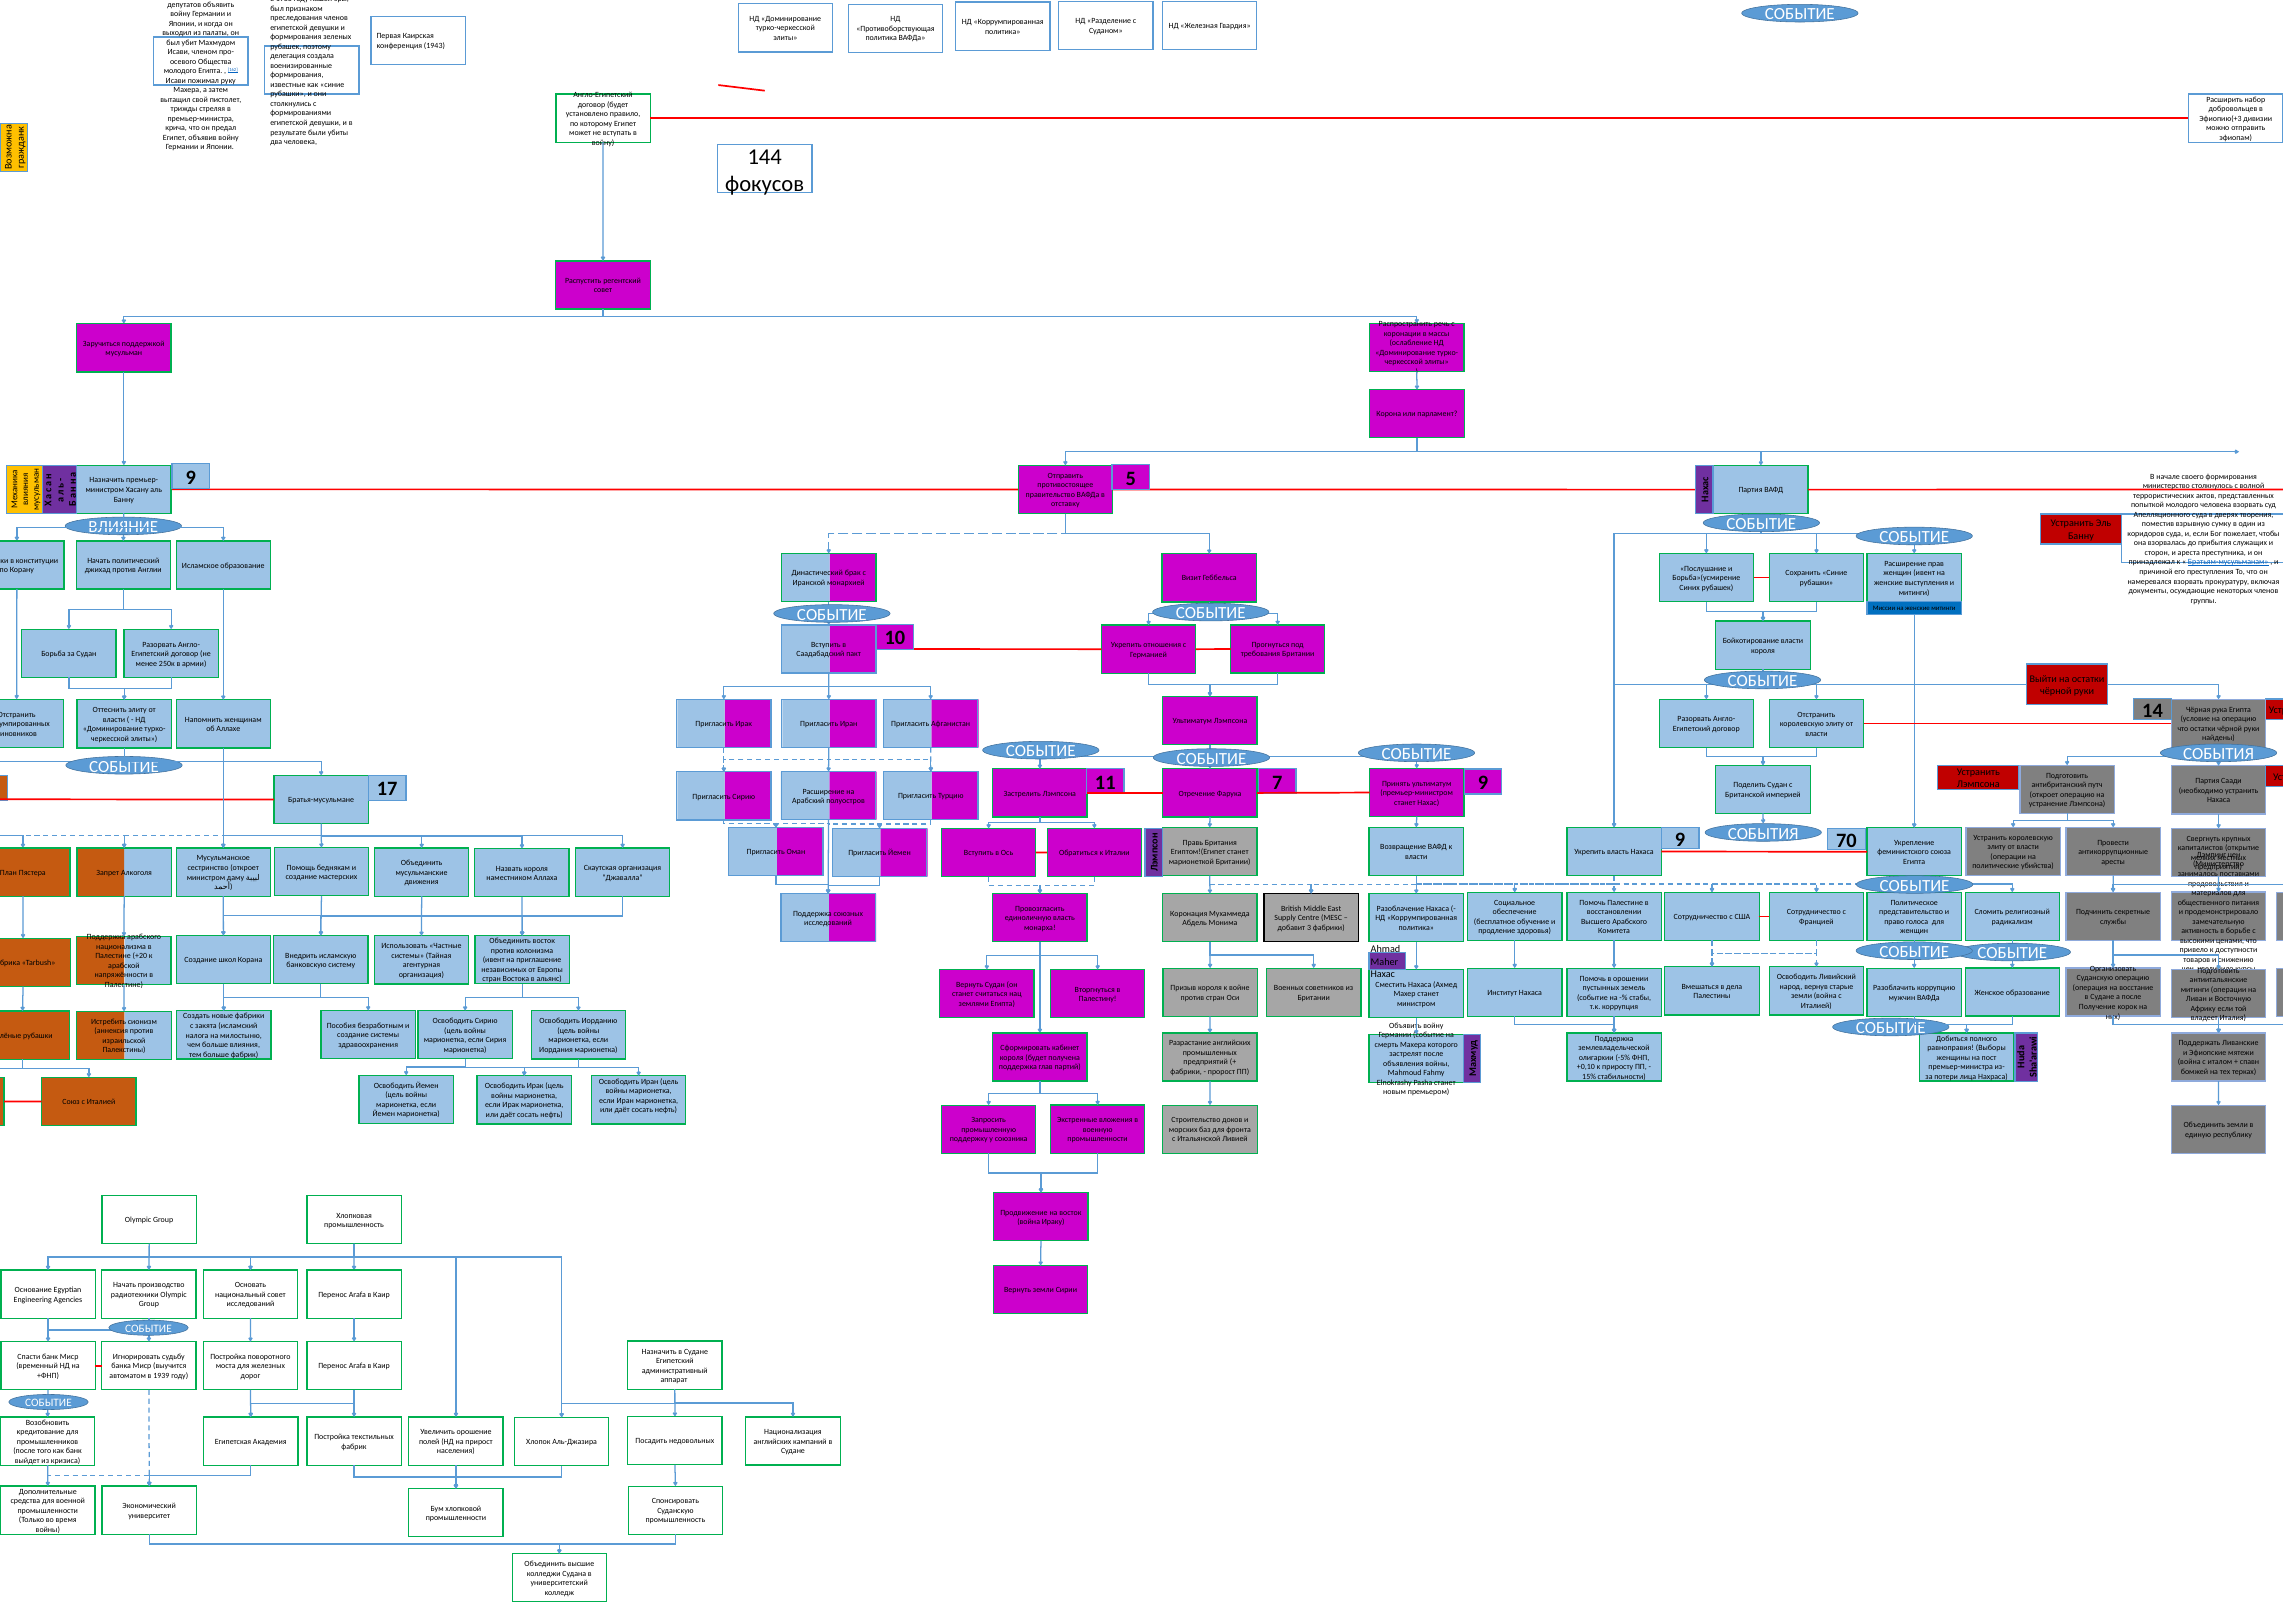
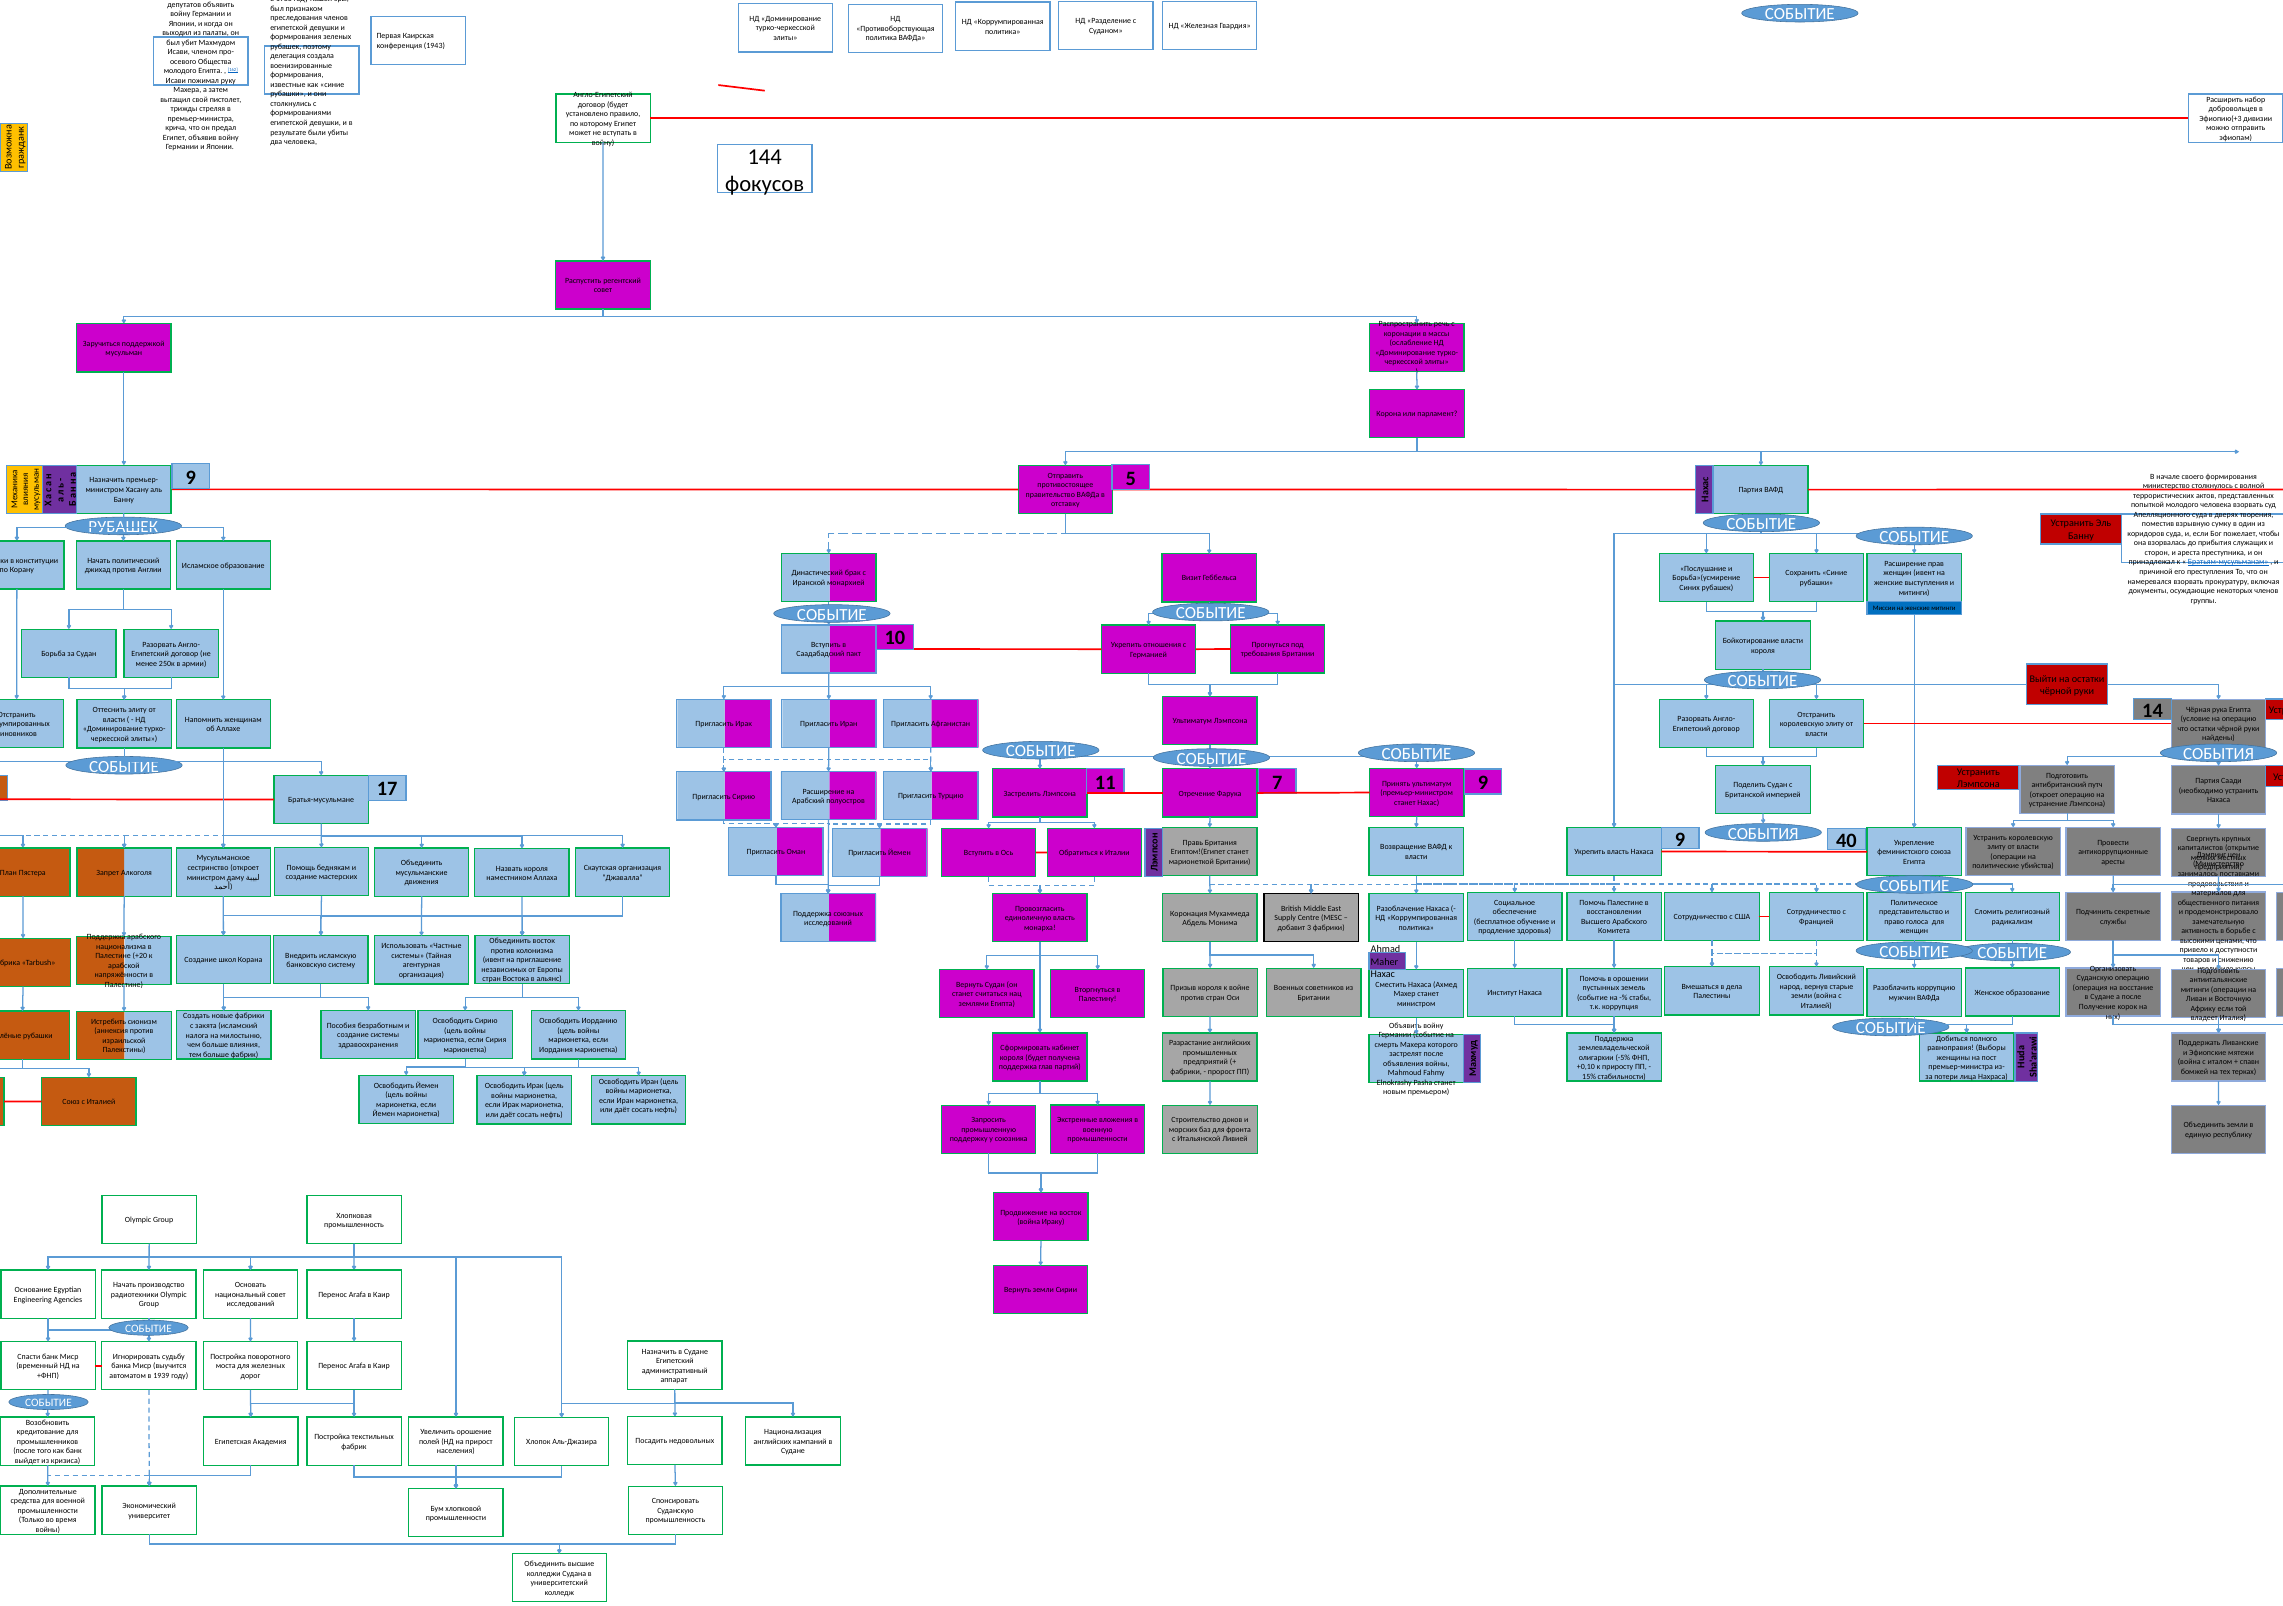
ВЛИЯНИЕ at (123, 527): ВЛИЯНИЕ -> РУБАШЕК
70: 70 -> 40
